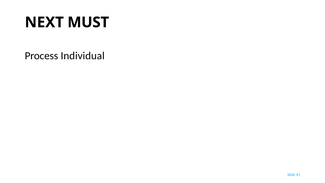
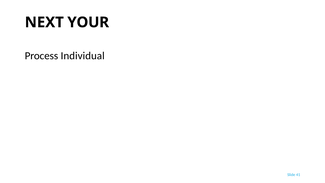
MUST: MUST -> YOUR
